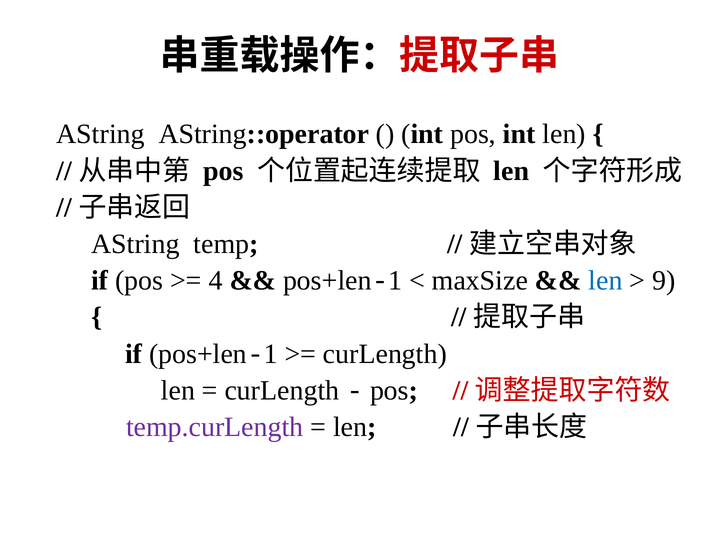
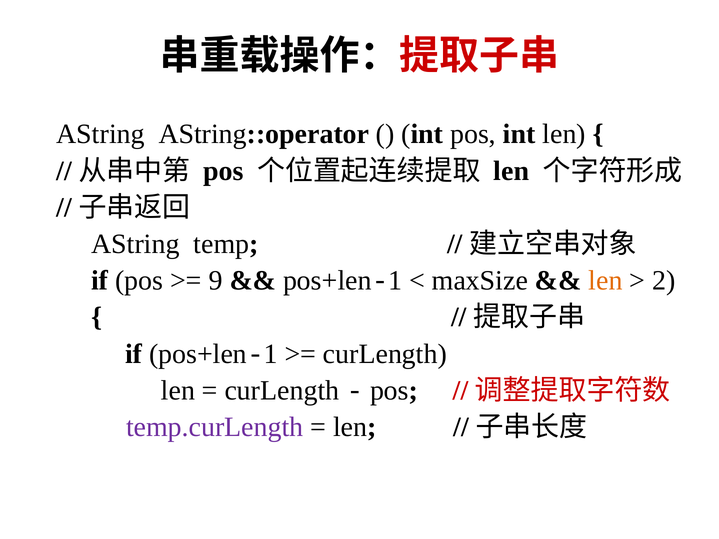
4: 4 -> 9
len at (605, 281) colour: blue -> orange
9: 9 -> 2
